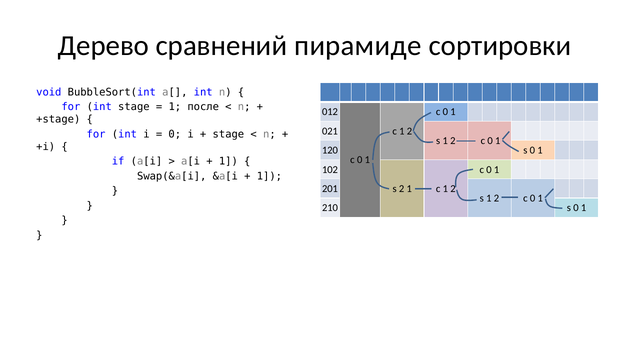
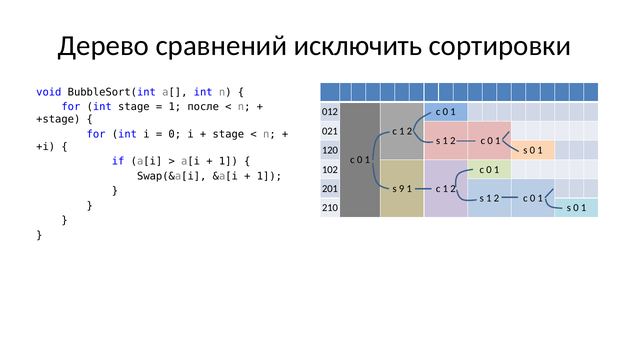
пирамиде: пирамиде -> исключить
s 2: 2 -> 9
